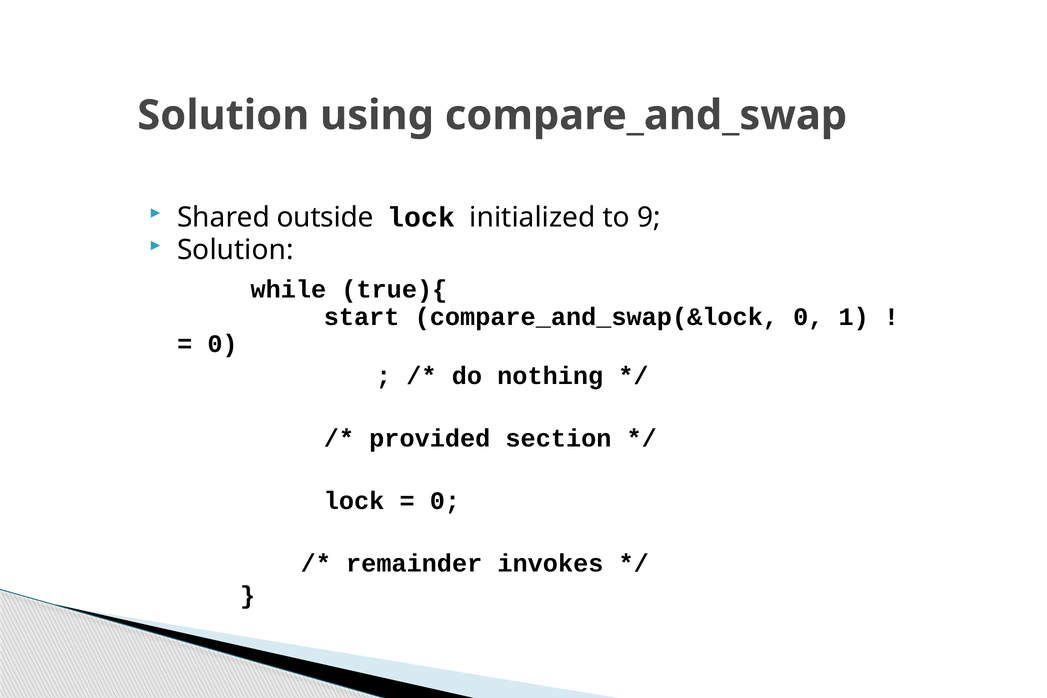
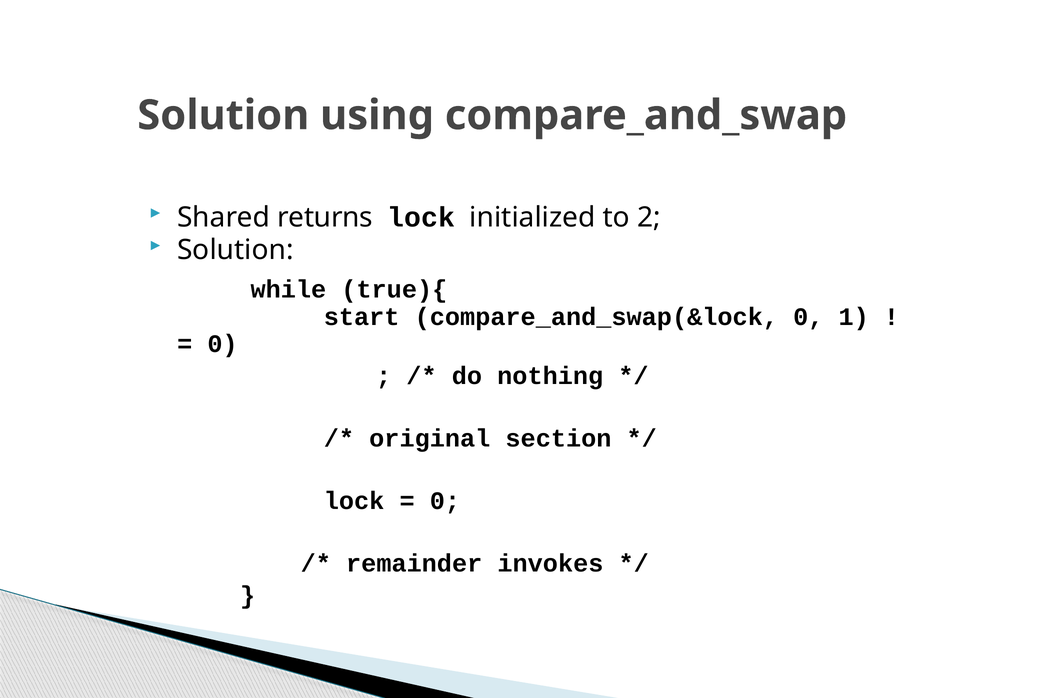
outside: outside -> returns
9: 9 -> 2
provided: provided -> original
